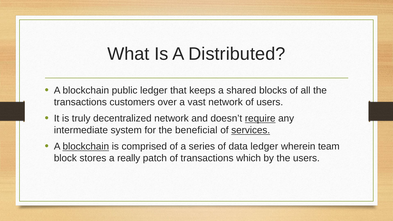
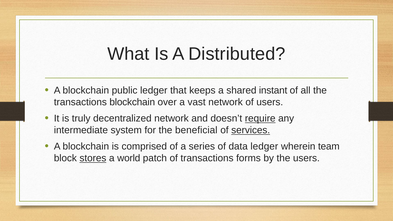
blocks: blocks -> instant
transactions customers: customers -> blockchain
blockchain at (86, 146) underline: present -> none
stores underline: none -> present
really: really -> world
which: which -> forms
